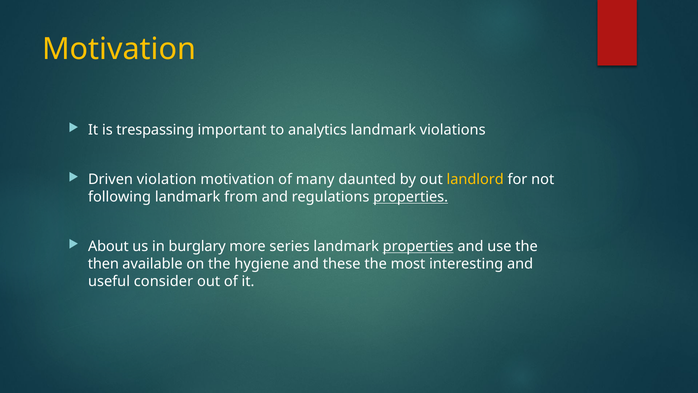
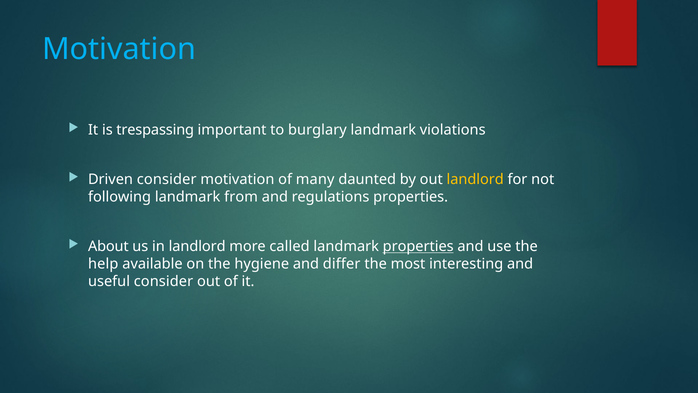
Motivation at (119, 49) colour: yellow -> light blue
analytics: analytics -> burglary
Driven violation: violation -> consider
properties at (411, 197) underline: present -> none
in burglary: burglary -> landlord
series: series -> called
then: then -> help
these: these -> differ
